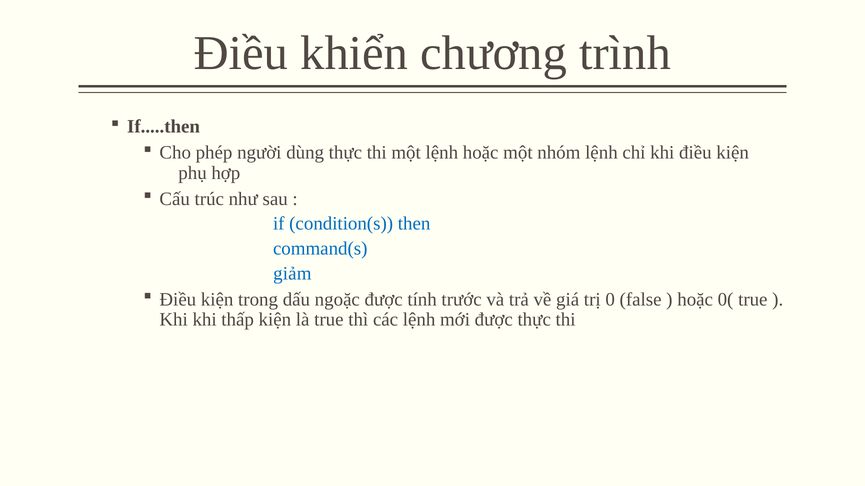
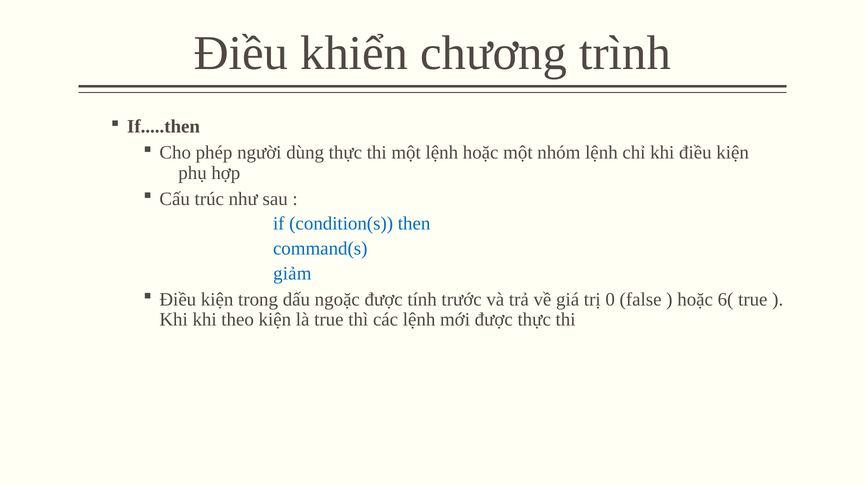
0(: 0( -> 6(
thấp: thấp -> theo
